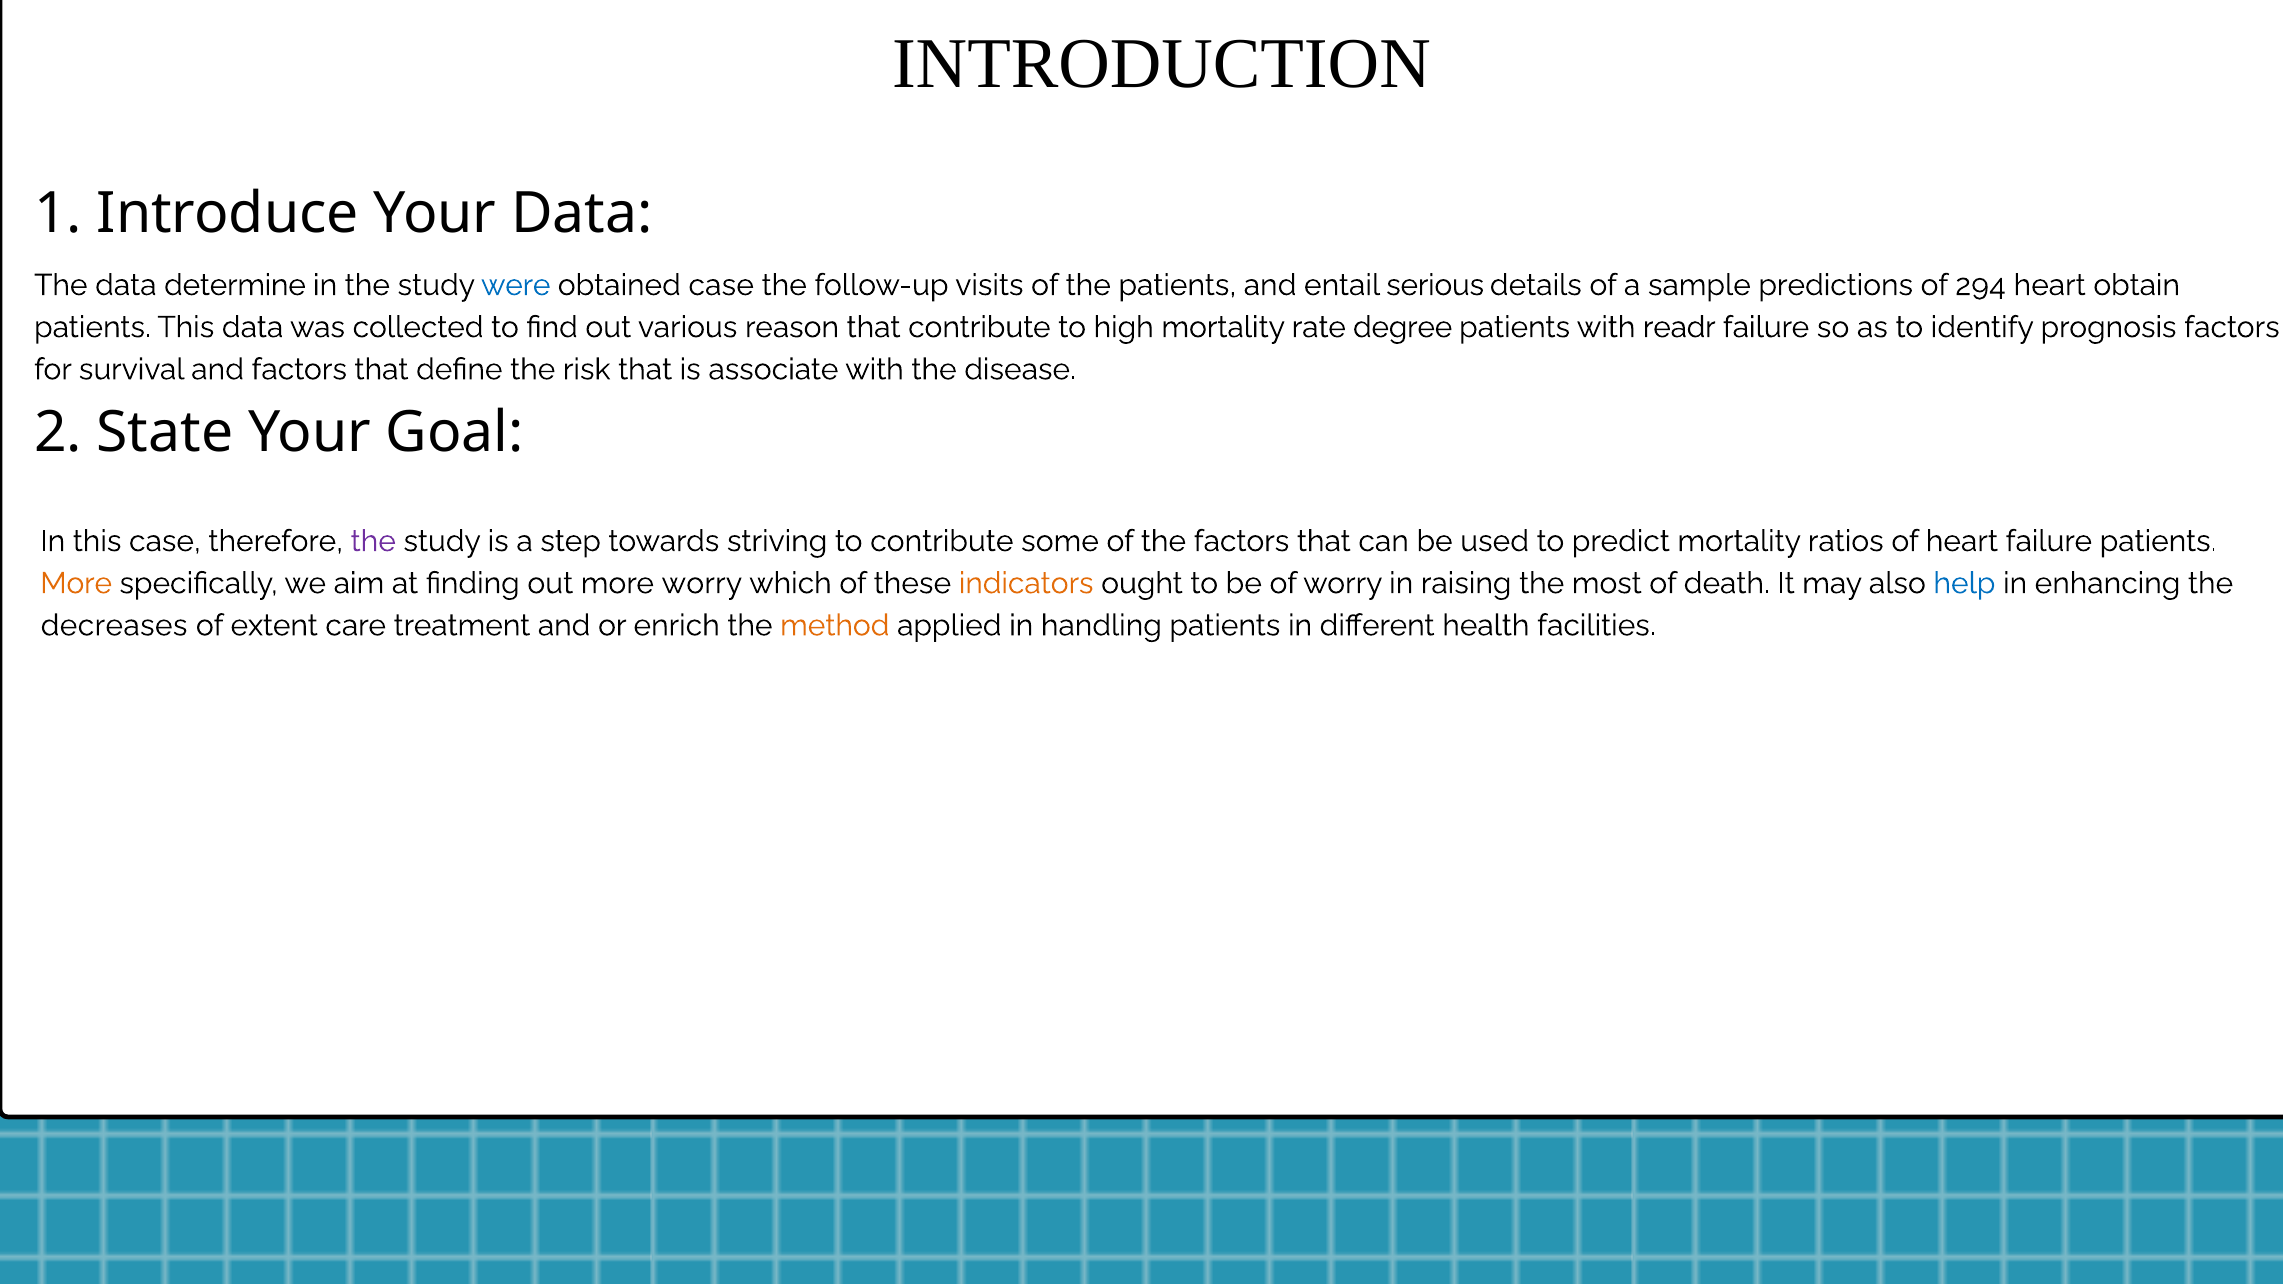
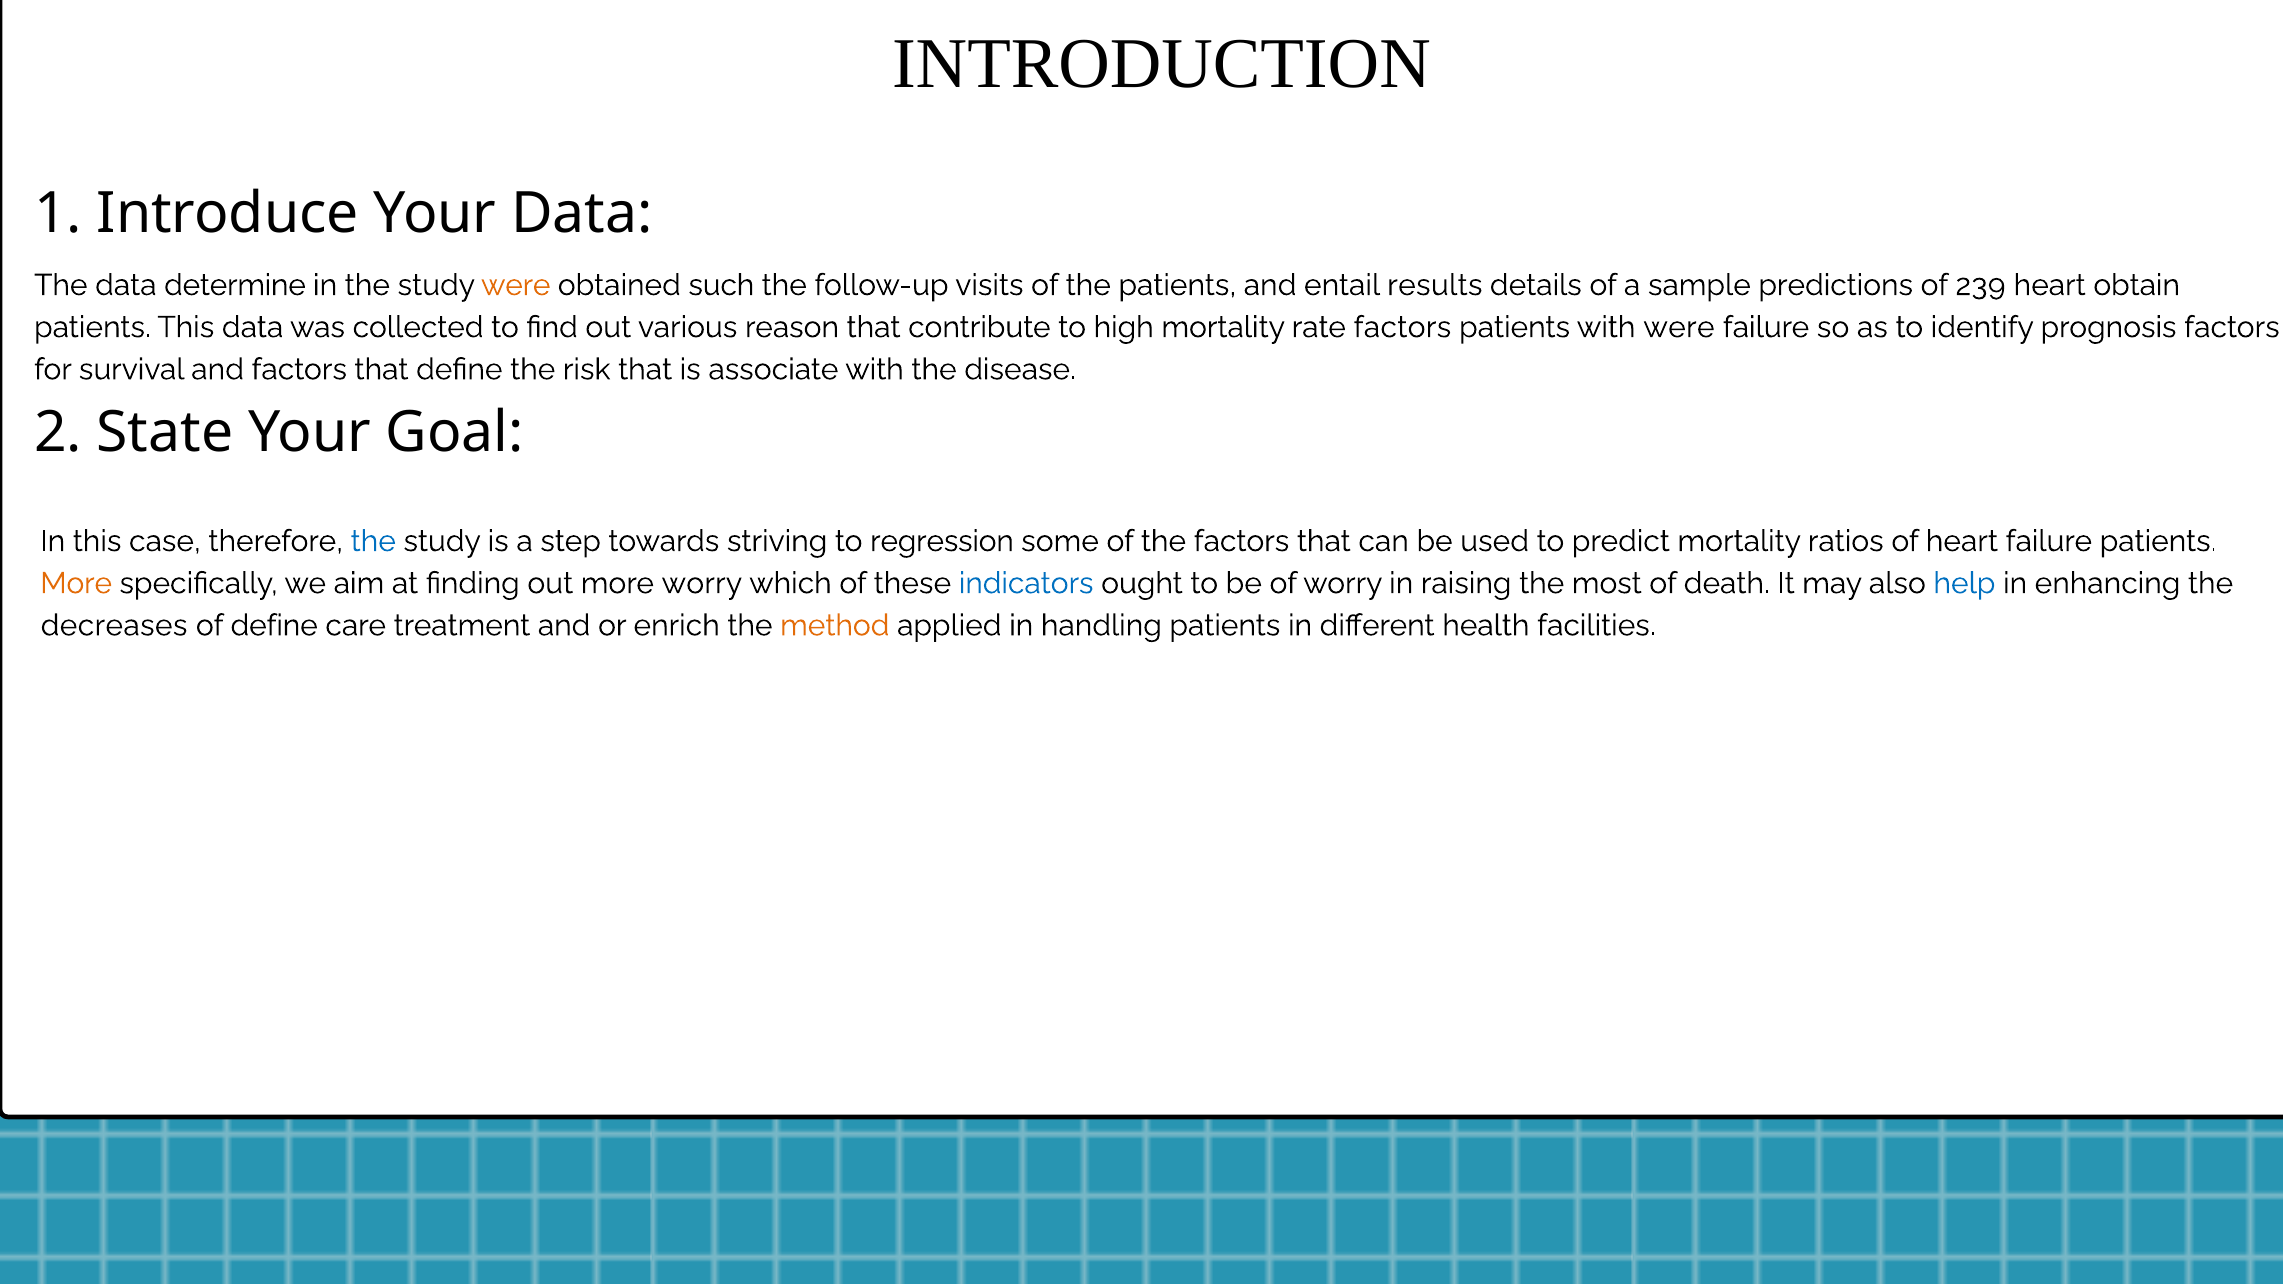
were at (516, 285) colour: blue -> orange
obtained case: case -> such
serious: serious -> results
294: 294 -> 239
rate degree: degree -> factors
with readr: readr -> were
the at (373, 541) colour: purple -> blue
to contribute: contribute -> regression
indicators colour: orange -> blue
of extent: extent -> define
